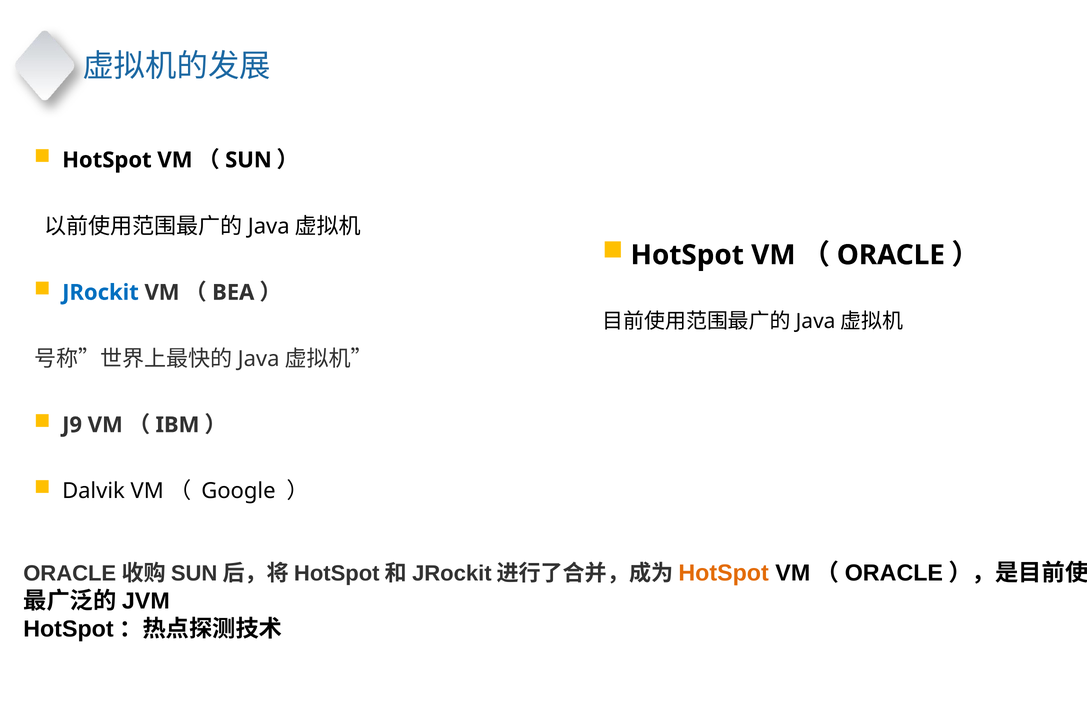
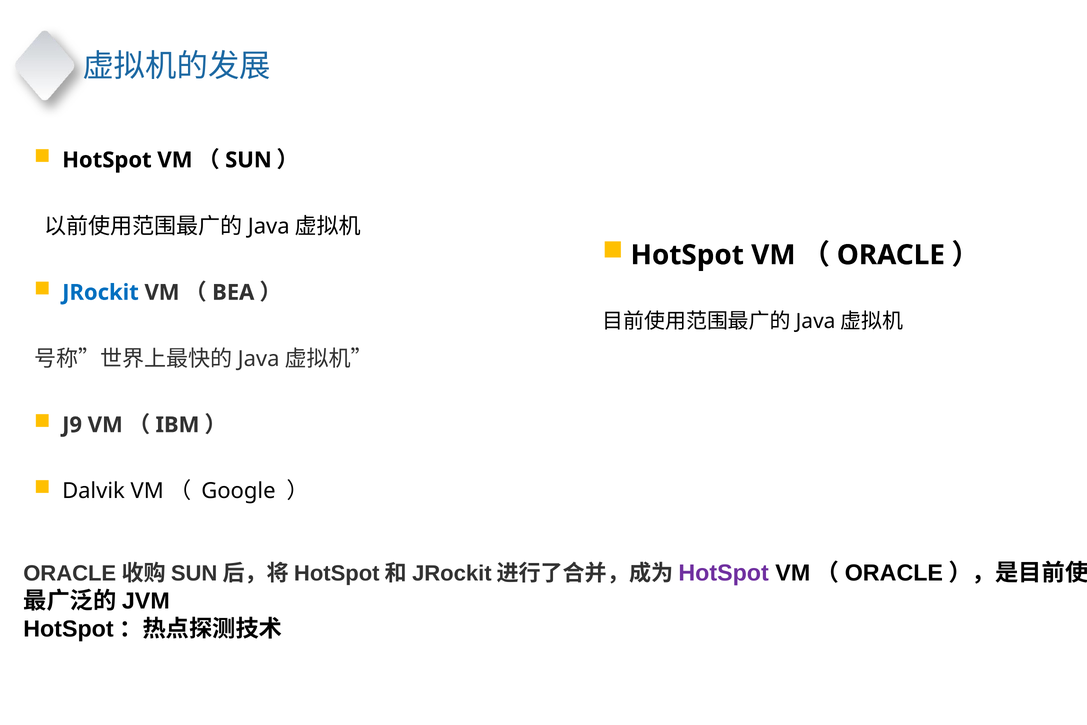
HotSpot at (724, 573) colour: orange -> purple
